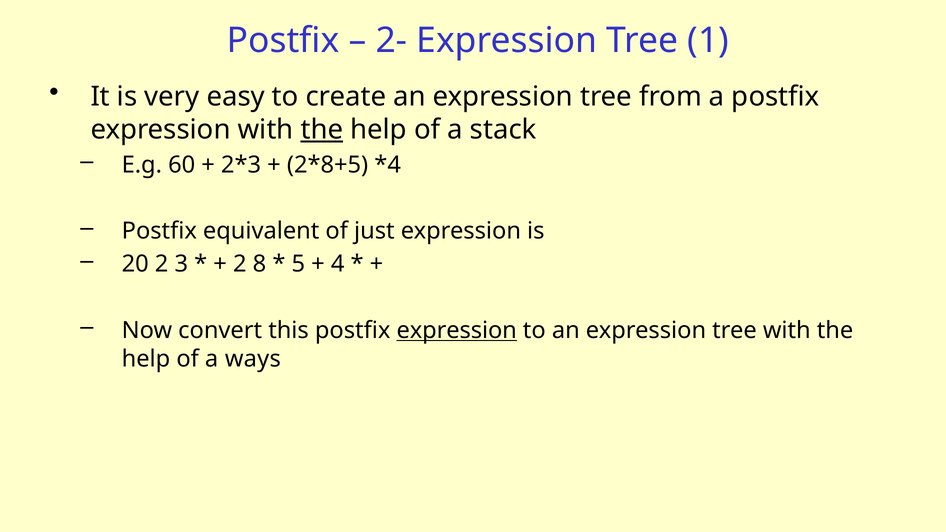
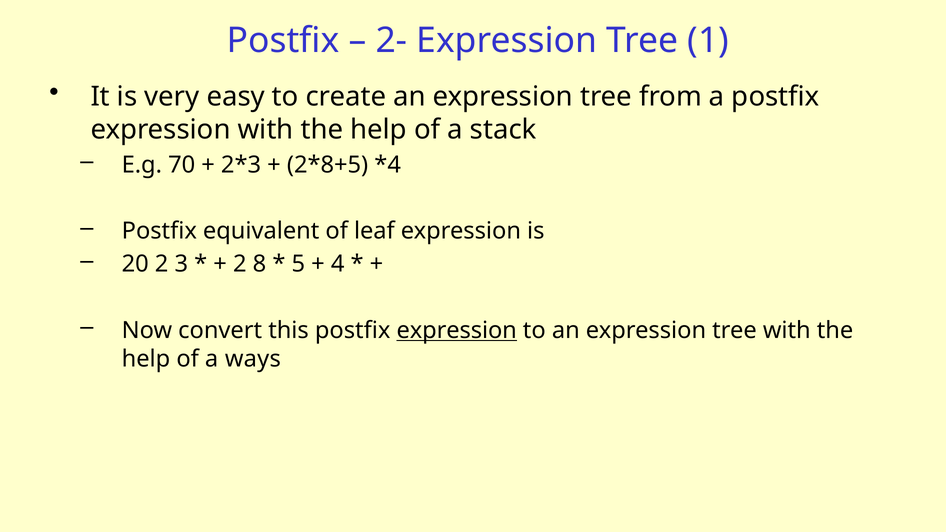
the at (322, 130) underline: present -> none
60: 60 -> 70
just: just -> leaf
